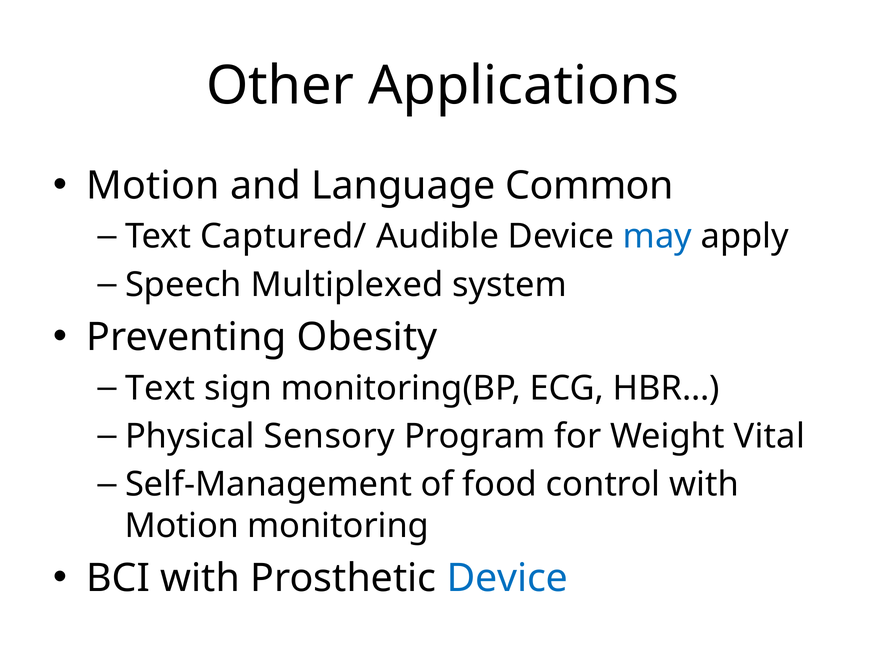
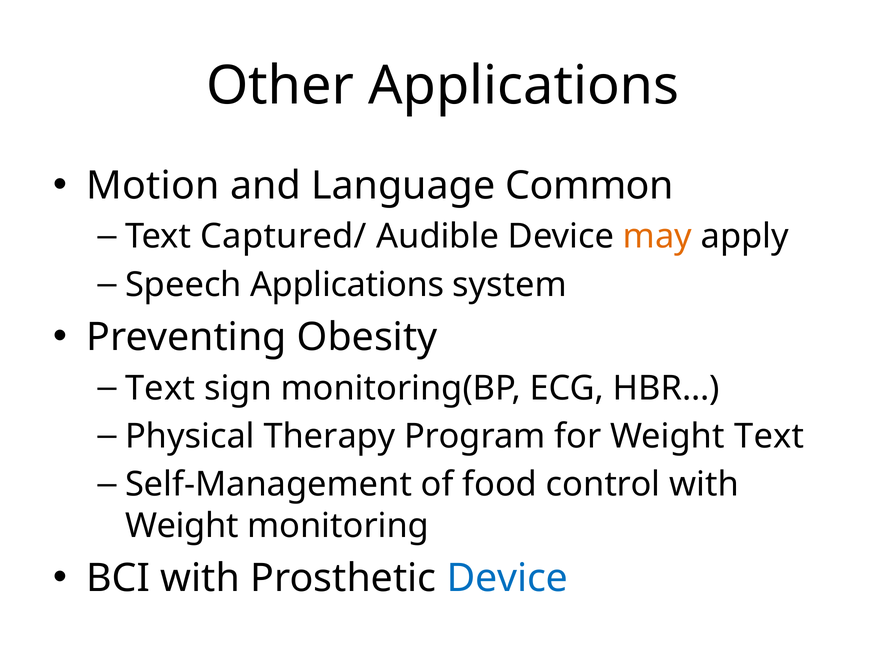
may colour: blue -> orange
Speech Multiplexed: Multiplexed -> Applications
Sensory: Sensory -> Therapy
Weight Vital: Vital -> Text
Motion at (182, 526): Motion -> Weight
